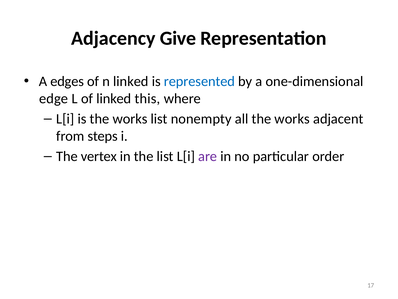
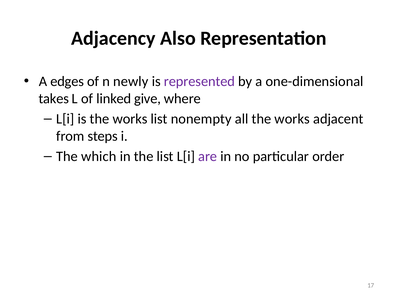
Give: Give -> Also
n linked: linked -> newly
represented colour: blue -> purple
edge: edge -> takes
this: this -> give
vertex: vertex -> which
